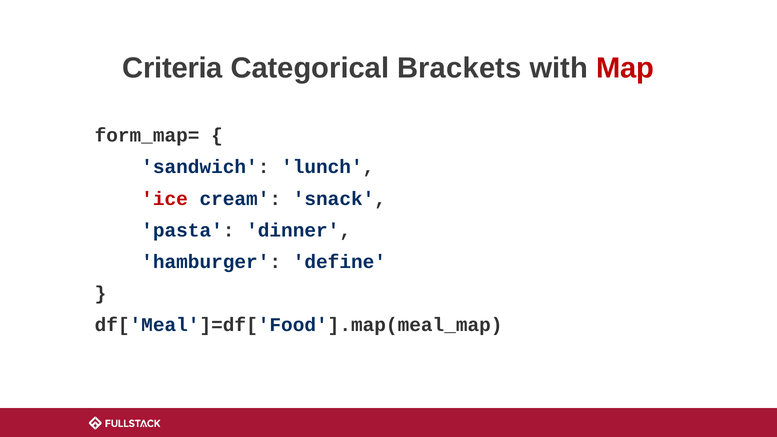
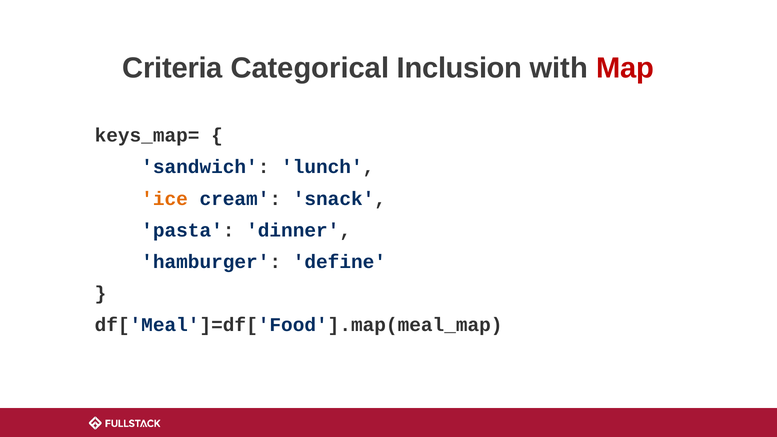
Brackets: Brackets -> Inclusion
form_map=: form_map= -> keys_map=
ice colour: red -> orange
